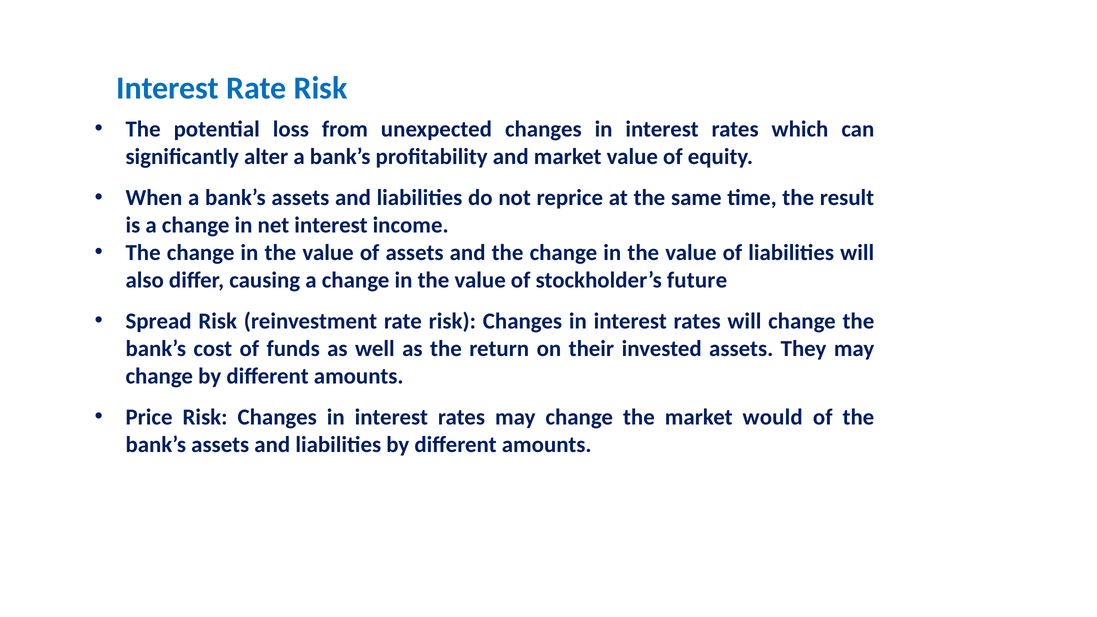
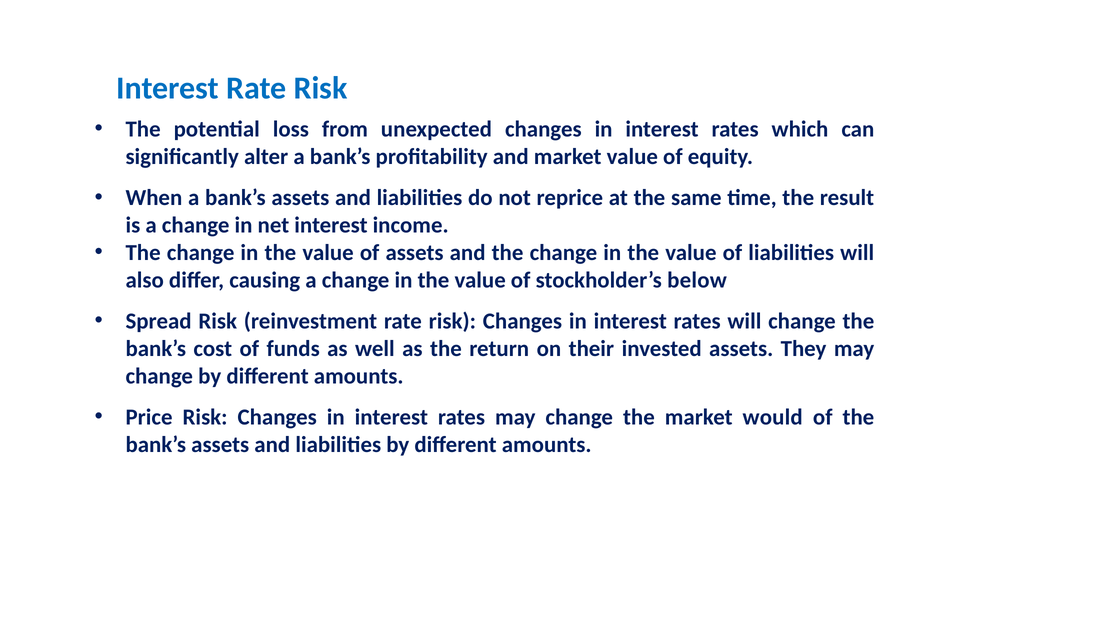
future: future -> below
